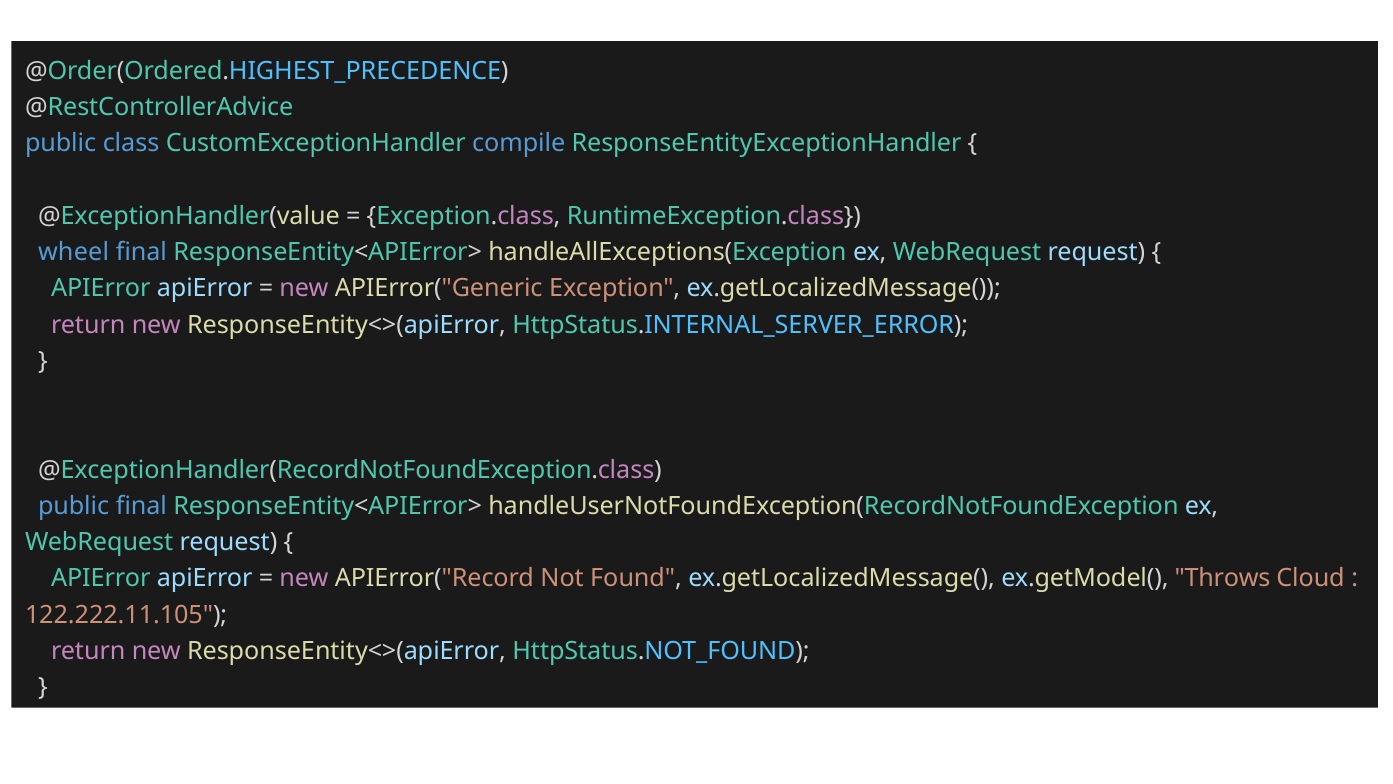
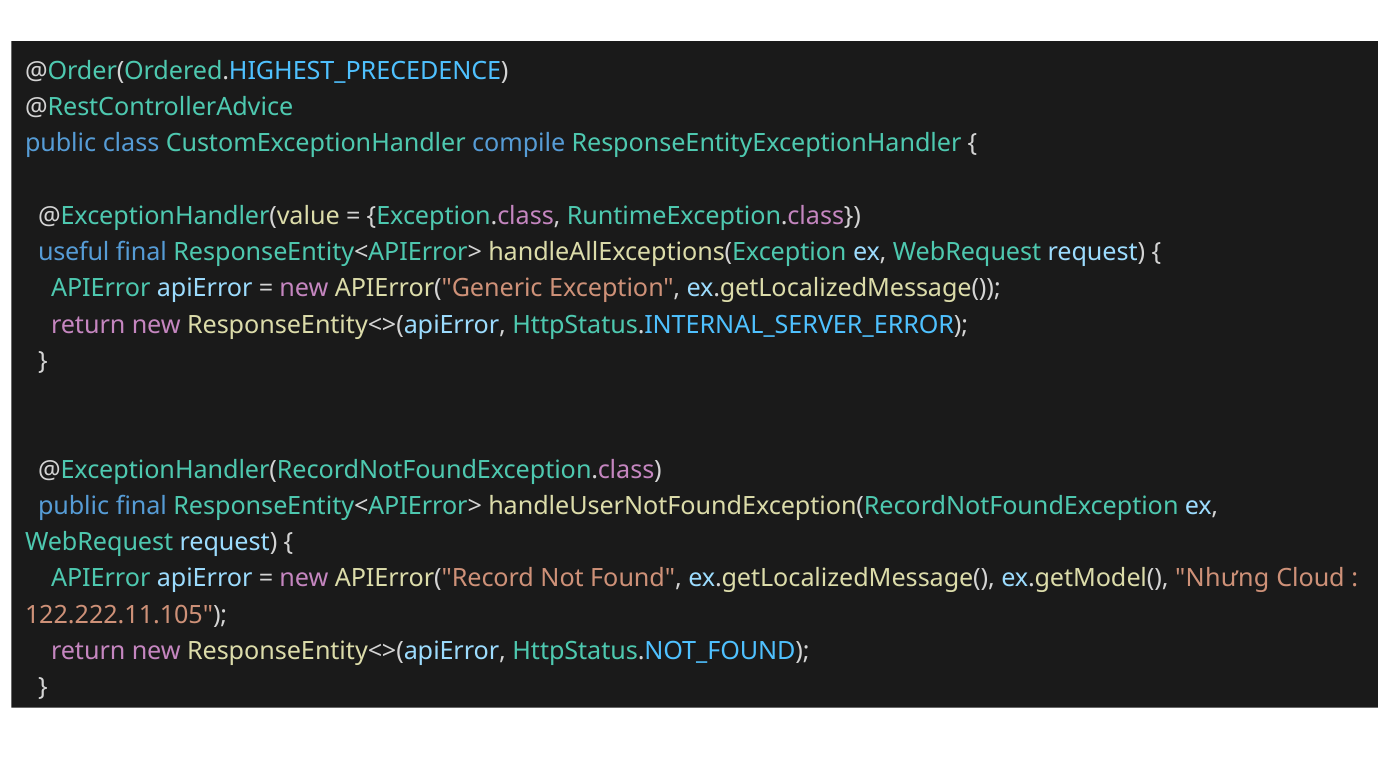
wheel: wheel -> useful
Throws: Throws -> Nhưng
